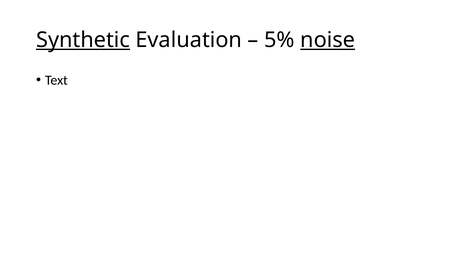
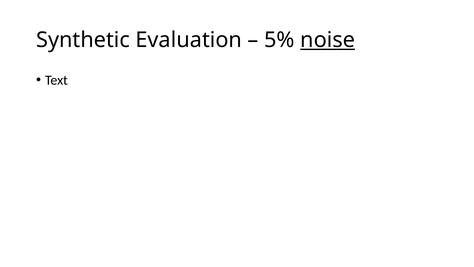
Synthetic underline: present -> none
